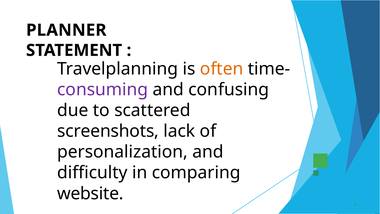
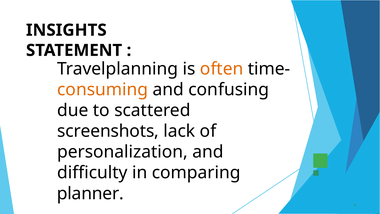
PLANNER: PLANNER -> INSIGHTS
consuming colour: purple -> orange
website: website -> planner
